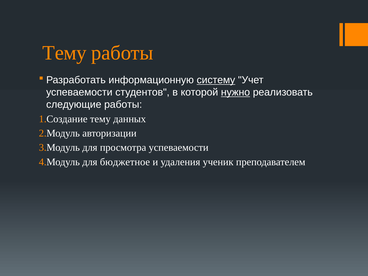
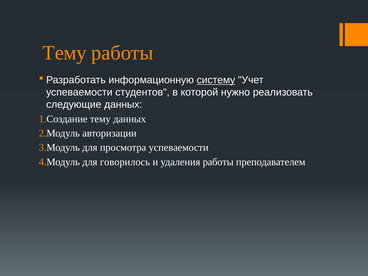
нужно underline: present -> none
следующие работы: работы -> данных
бюджетное: бюджетное -> говорилось
удаления ученик: ученик -> работы
